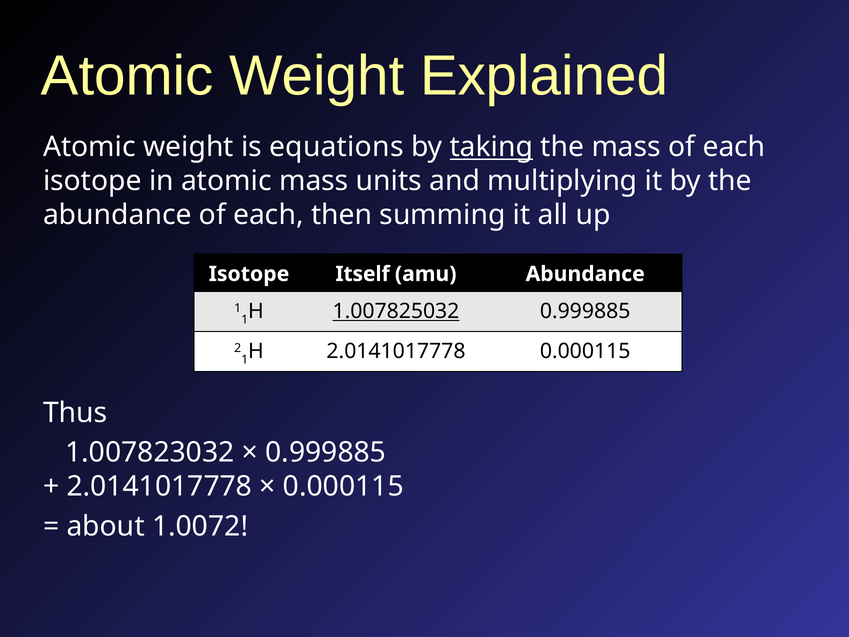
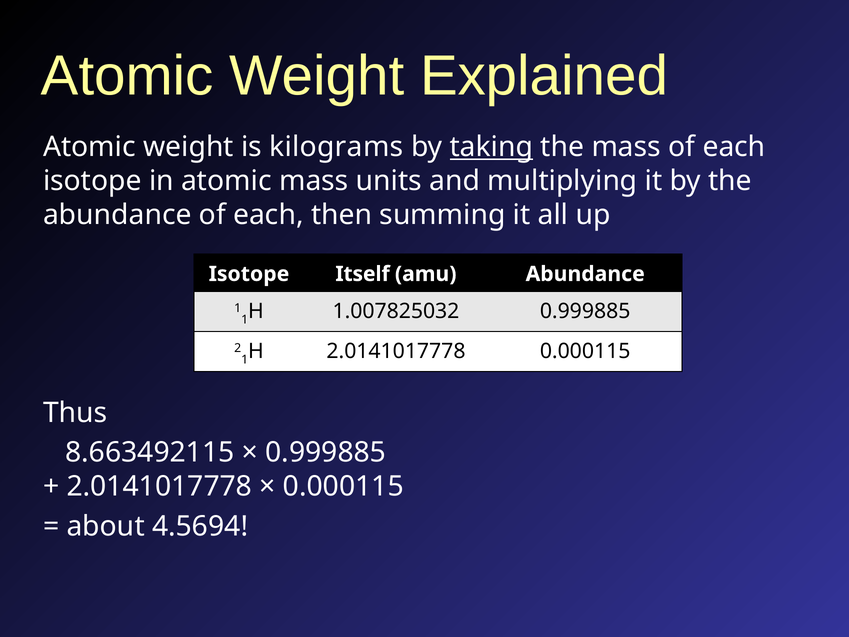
equations: equations -> kilograms
1.007825032 underline: present -> none
1.007823032: 1.007823032 -> 8.663492115
1.0072: 1.0072 -> 4.5694
